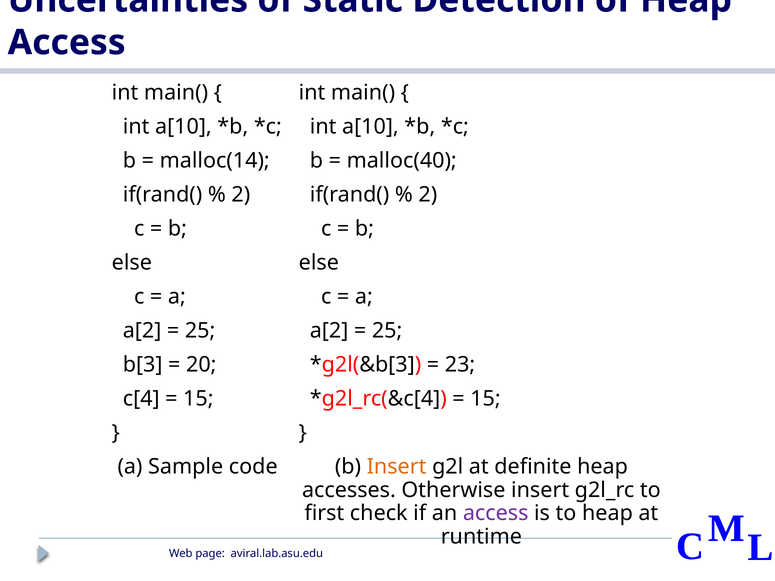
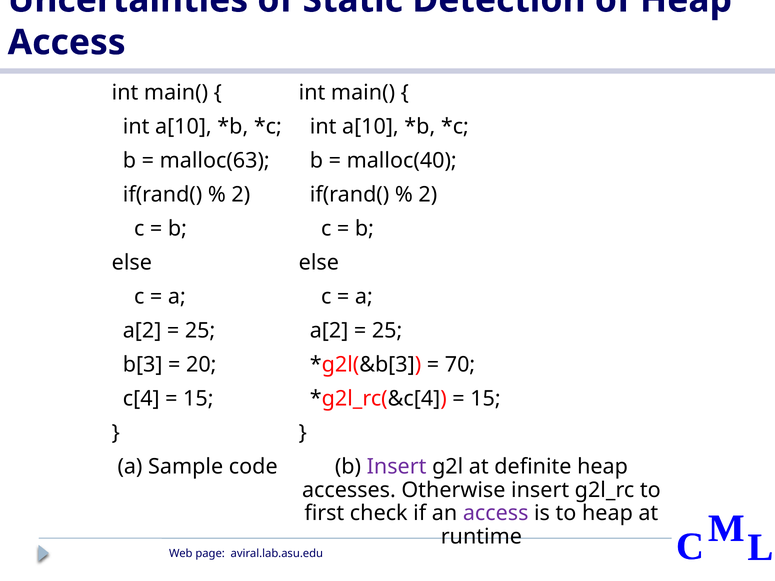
malloc(14: malloc(14 -> malloc(63
23: 23 -> 70
Insert at (397, 467) colour: orange -> purple
